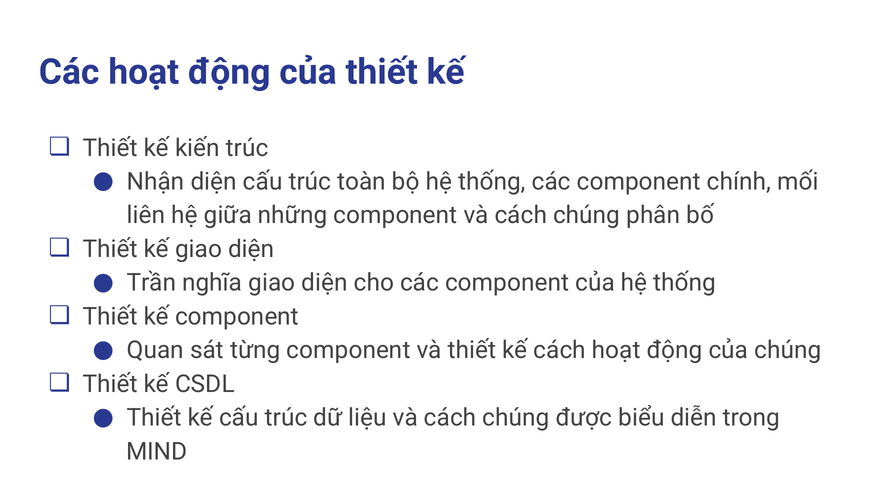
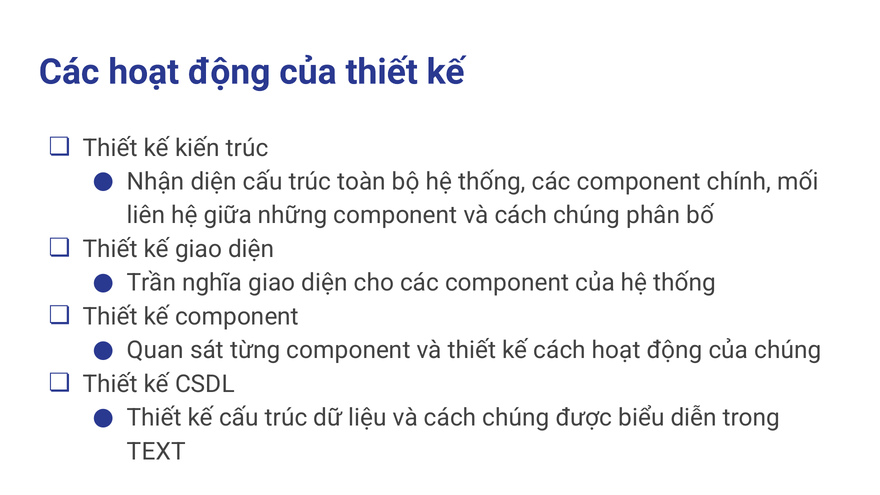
MIND: MIND -> TEXT
